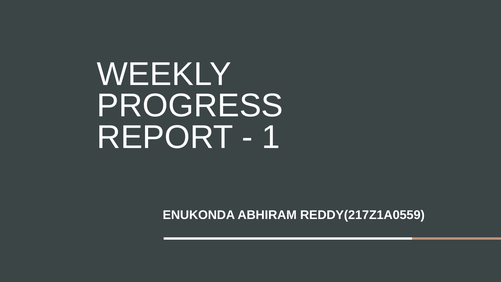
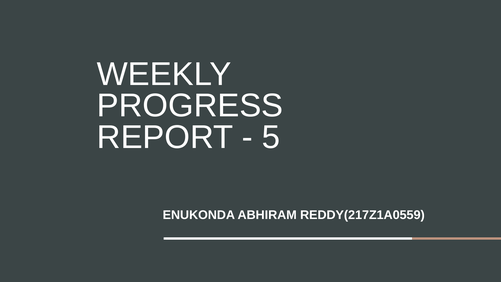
1: 1 -> 5
